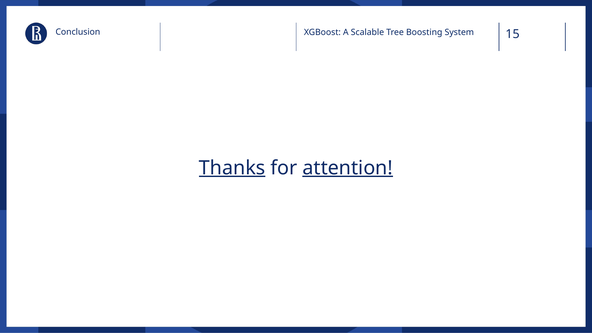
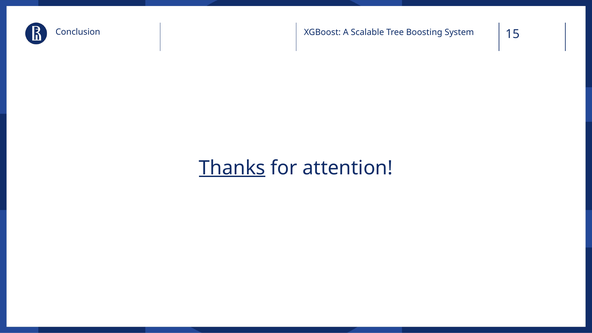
attention underline: present -> none
